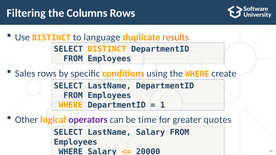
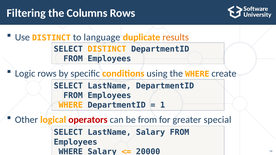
Sales: Sales -> Logic
operators colour: purple -> red
be time: time -> from
quotes: quotes -> special
